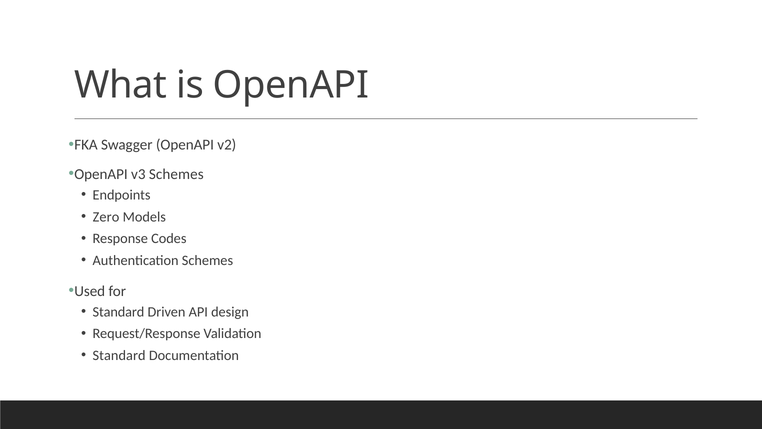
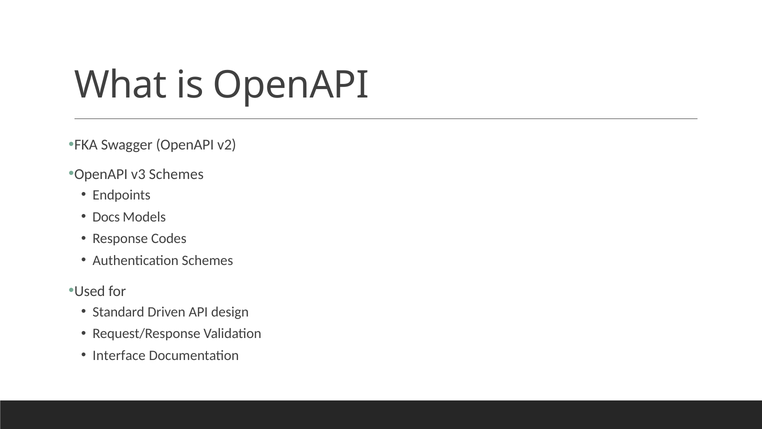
Zero: Zero -> Docs
Standard at (119, 355): Standard -> Interface
